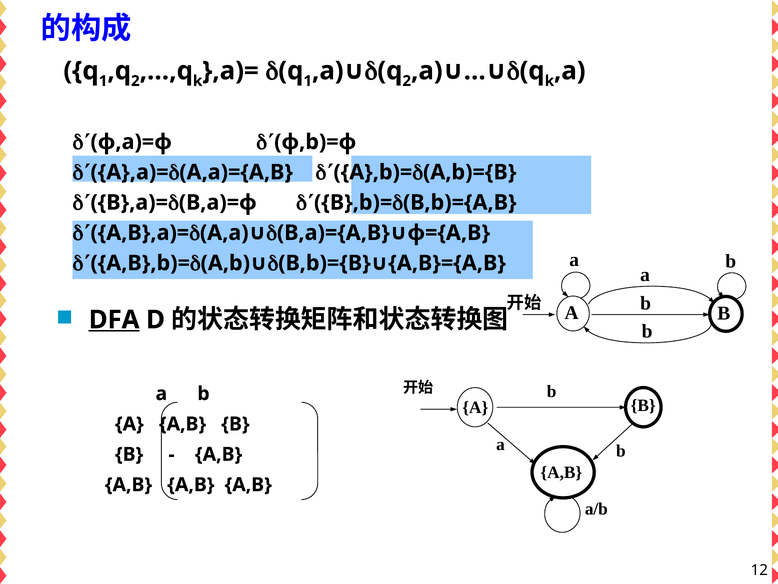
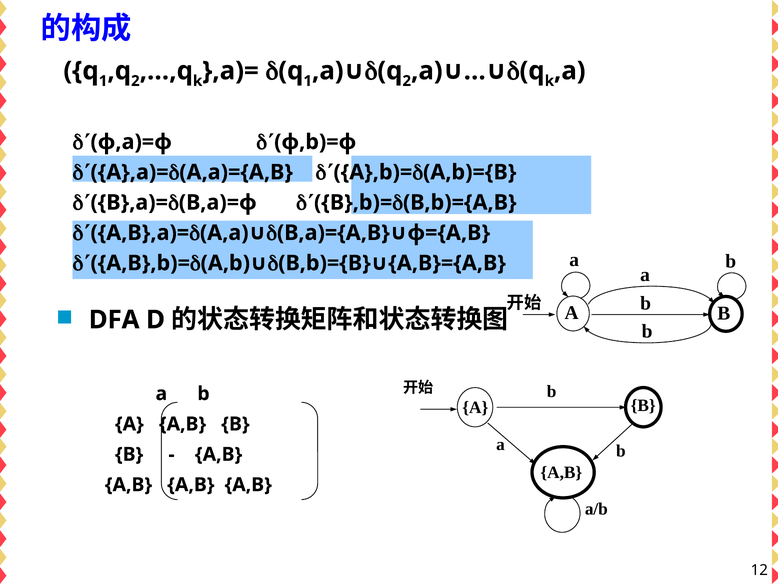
DFA underline: present -> none
